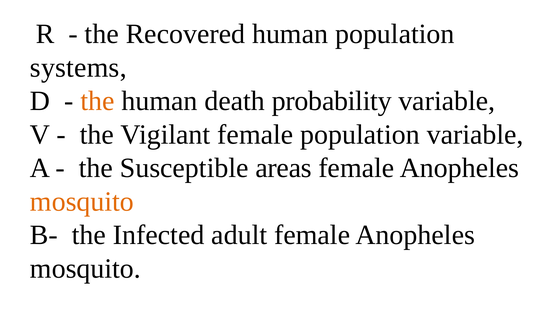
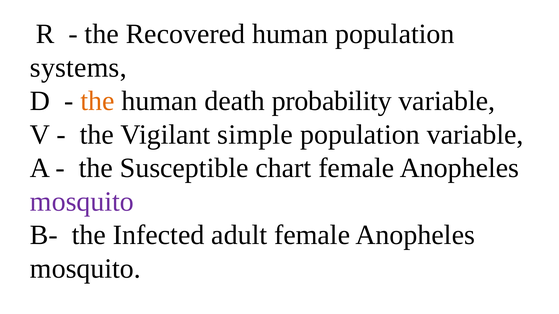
Vigilant female: female -> simple
areas: areas -> chart
mosquito at (82, 202) colour: orange -> purple
